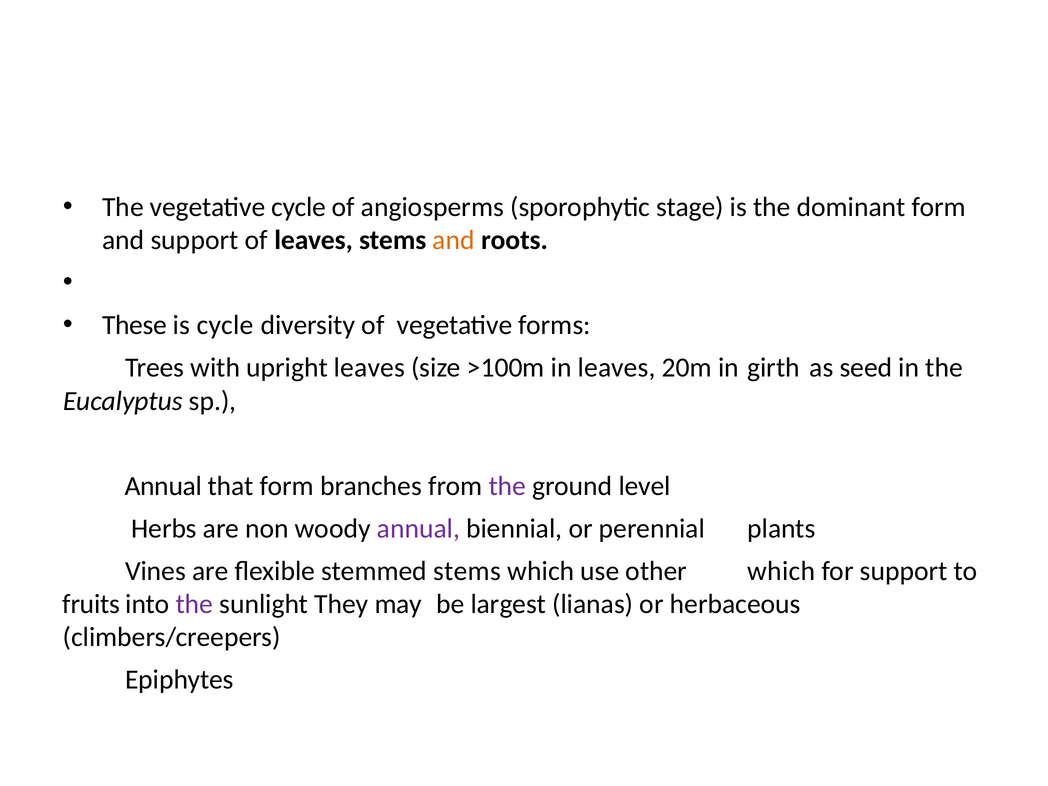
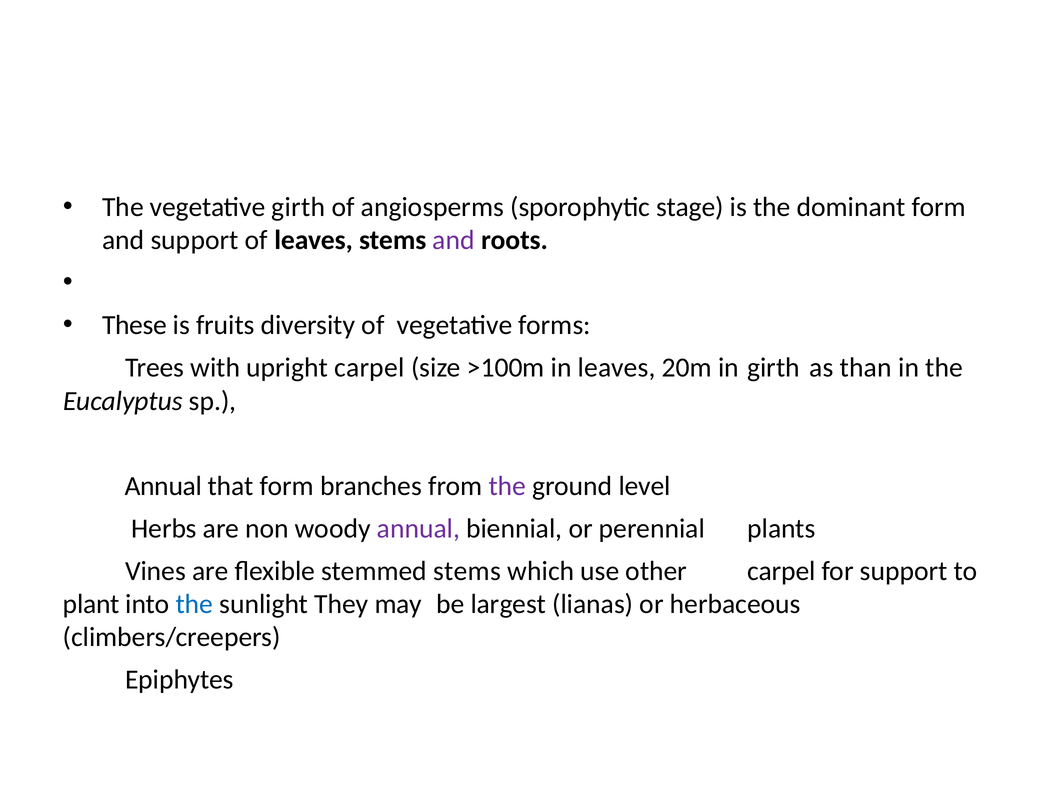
vegetative cycle: cycle -> girth
and at (454, 240) colour: orange -> purple
is cycle: cycle -> fruits
upright leaves: leaves -> carpel
seed: seed -> than
other which: which -> carpel
fruits: fruits -> plant
the at (194, 604) colour: purple -> blue
